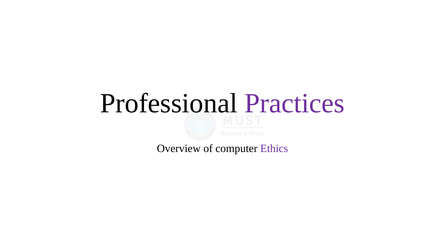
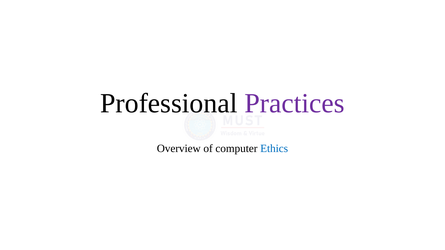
Ethics colour: purple -> blue
